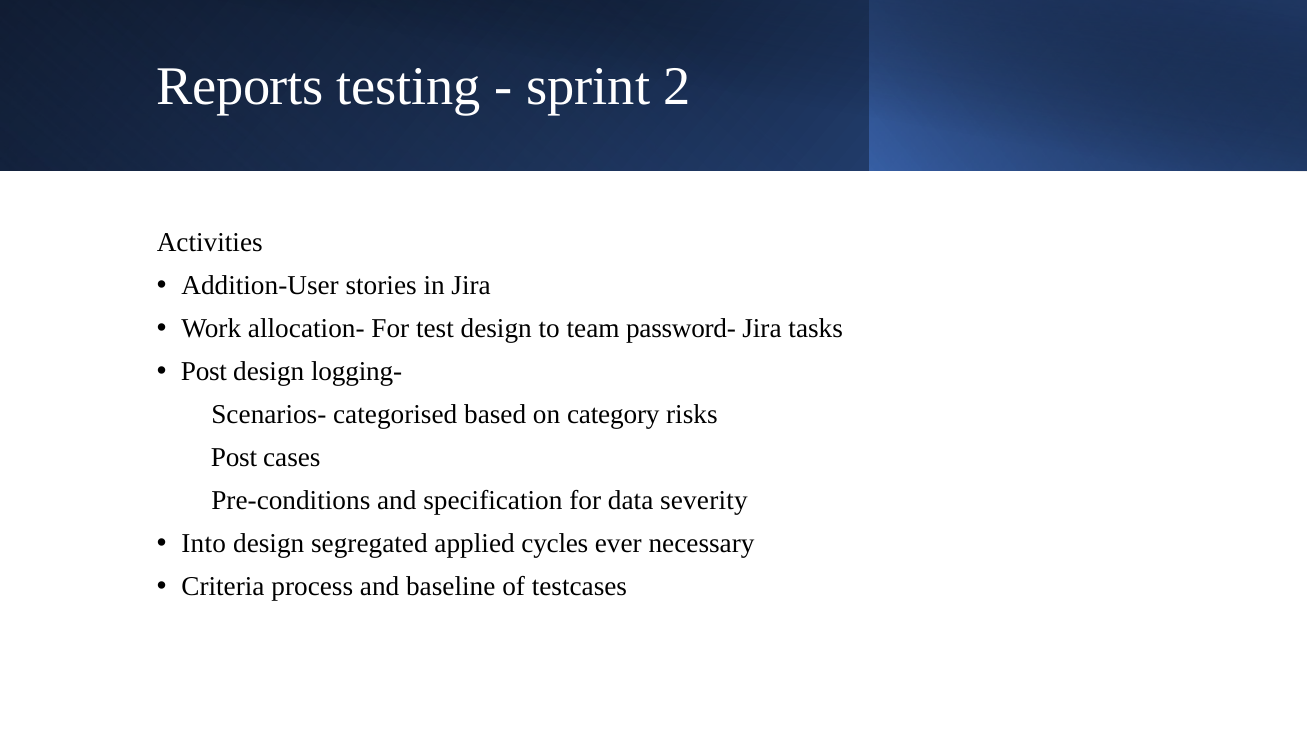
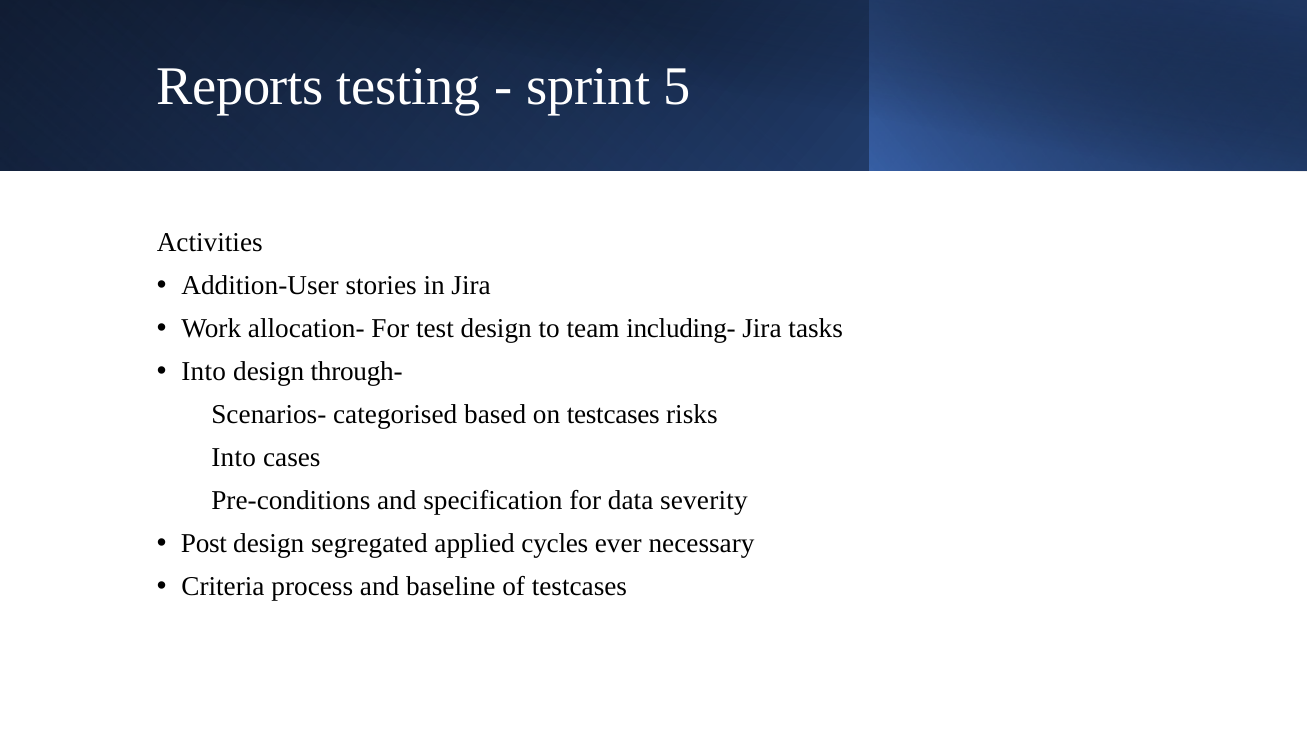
2: 2 -> 5
password-: password- -> including-
Post at (204, 372): Post -> Into
logging-: logging- -> through-
on category: category -> testcases
Post at (234, 458): Post -> Into
Into: Into -> Post
